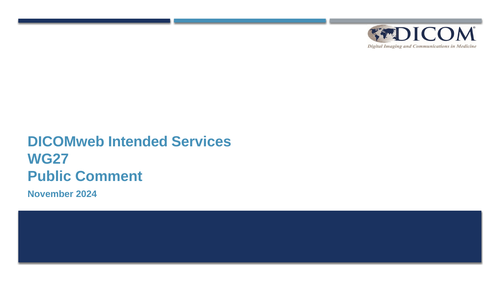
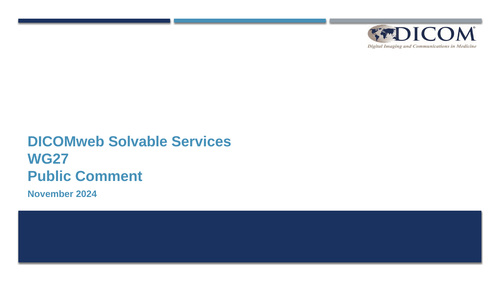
Intended: Intended -> Solvable
